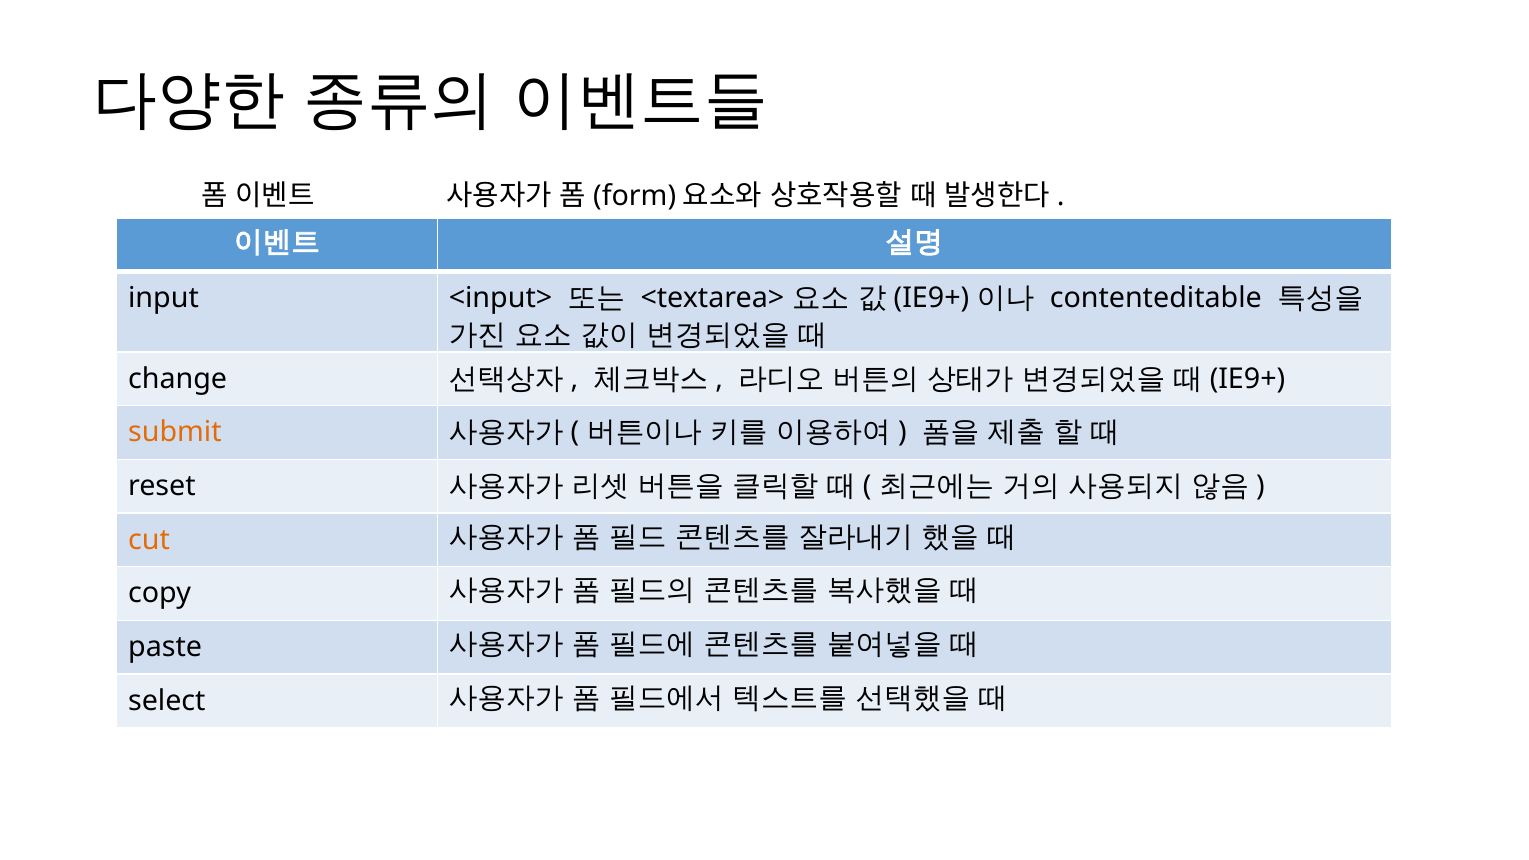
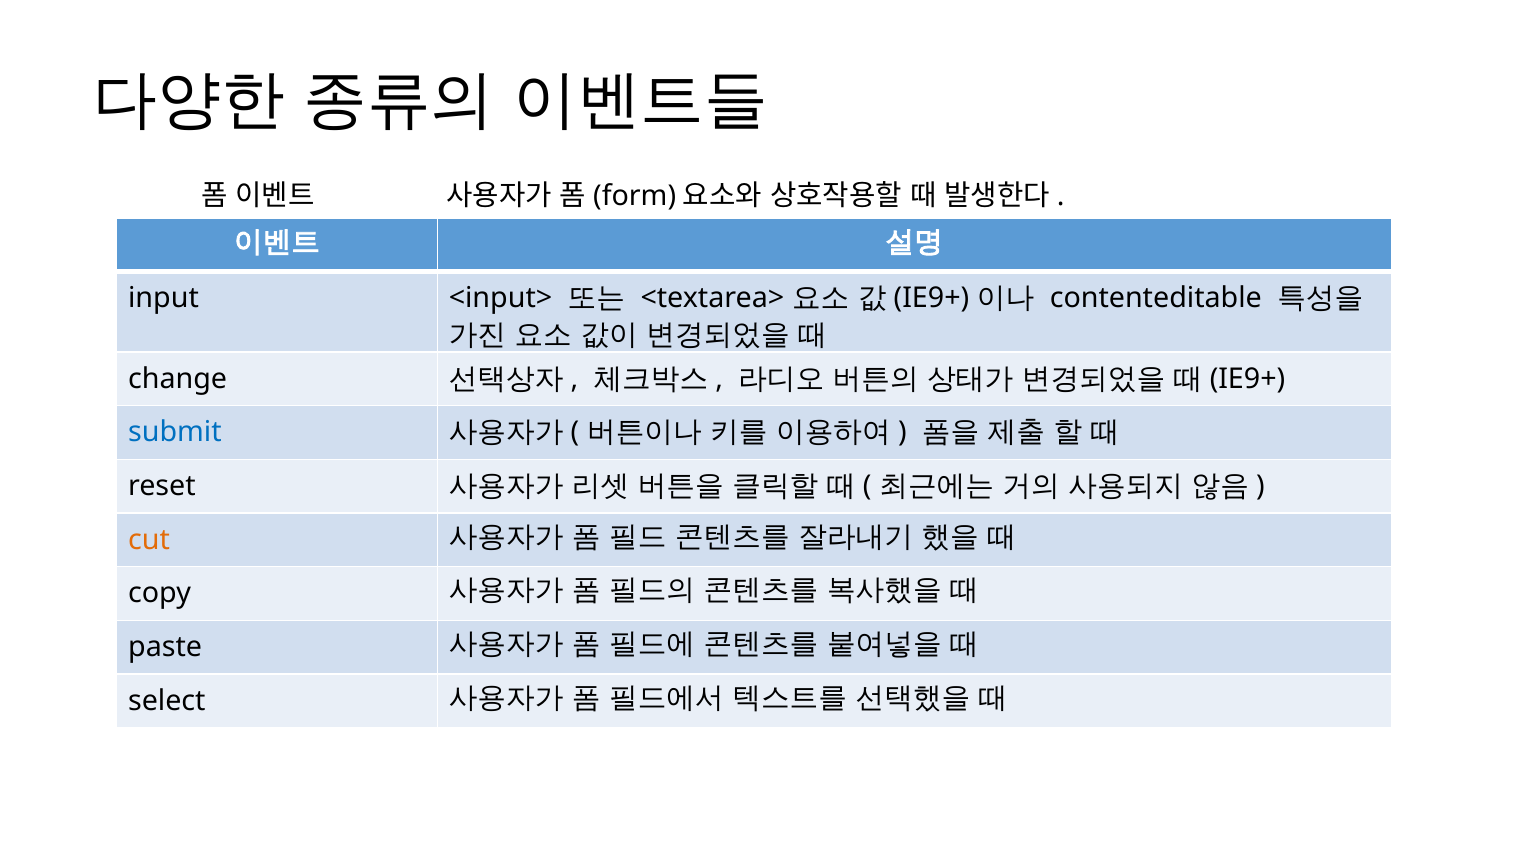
submit colour: orange -> blue
